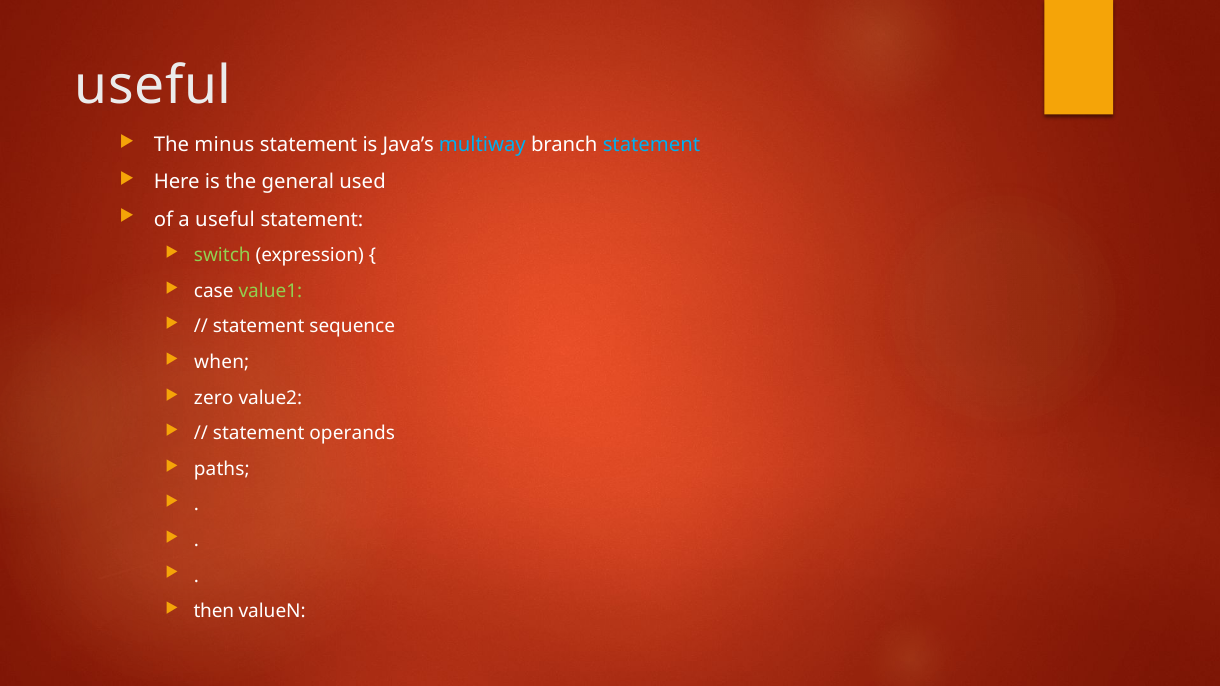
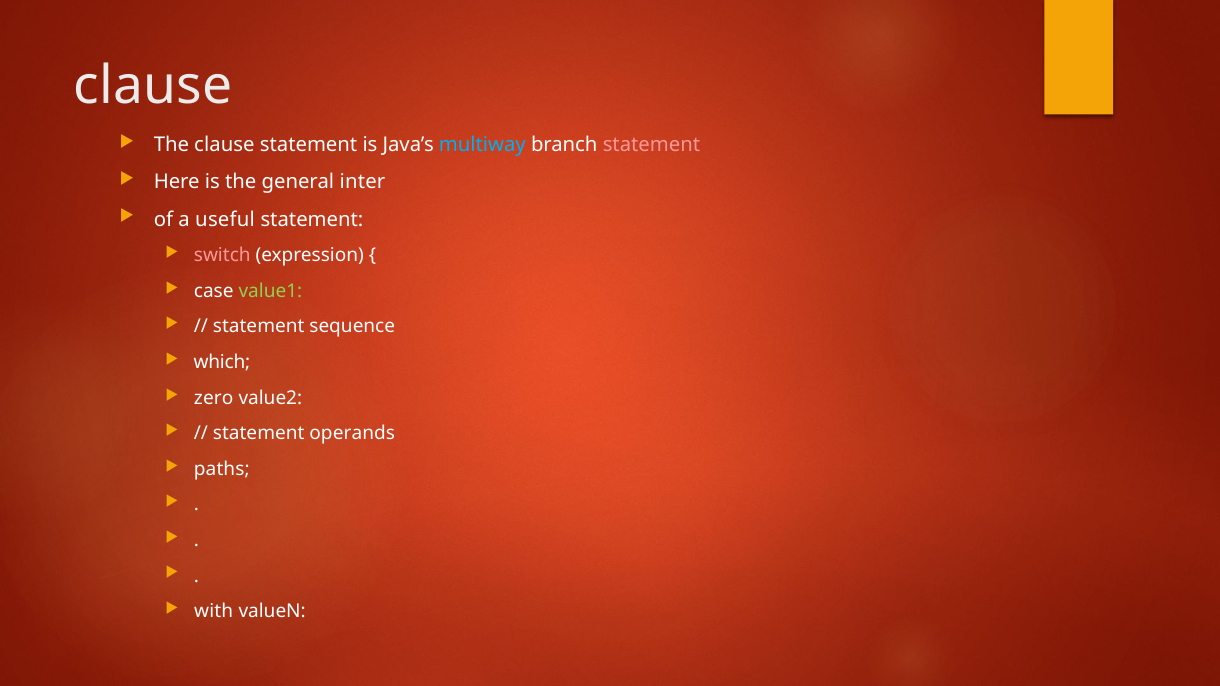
useful at (153, 86): useful -> clause
The minus: minus -> clause
statement at (651, 145) colour: light blue -> pink
used: used -> inter
switch colour: light green -> pink
when: when -> which
then: then -> with
